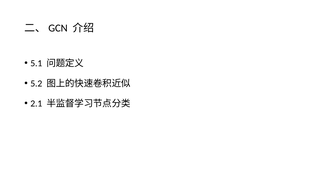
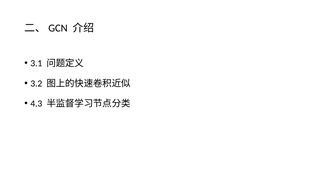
5.1: 5.1 -> 3.1
5.2: 5.2 -> 3.2
2.1: 2.1 -> 4.3
